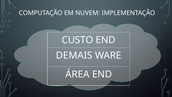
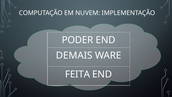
CUSTO: CUSTO -> PODER
ÁREA: ÁREA -> FEITA
